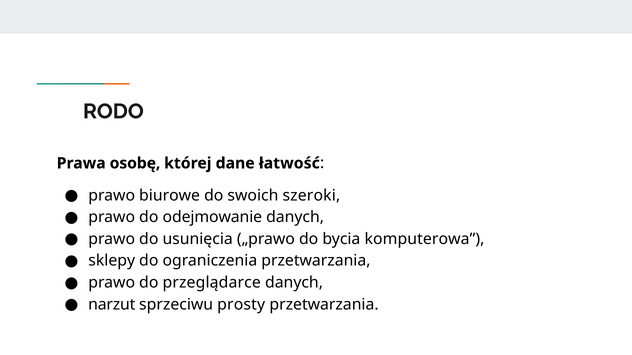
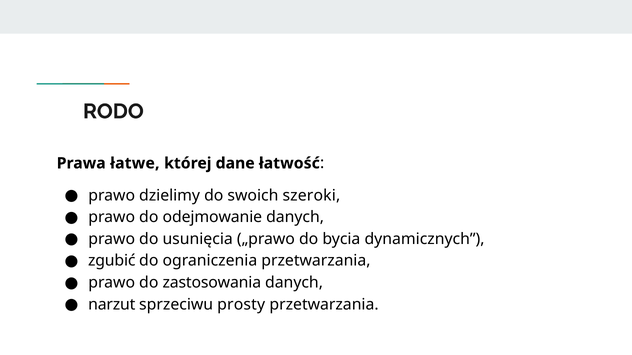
osobę: osobę -> łatwe
biurowe: biurowe -> dzielimy
komputerowa: komputerowa -> dynamicznych
sklepy: sklepy -> zgubić
przeglądarce: przeglądarce -> zastosowania
